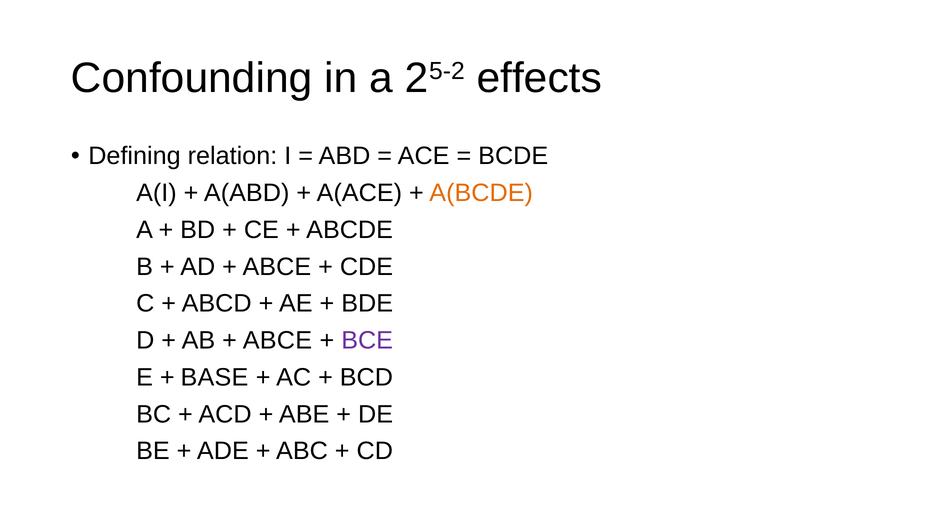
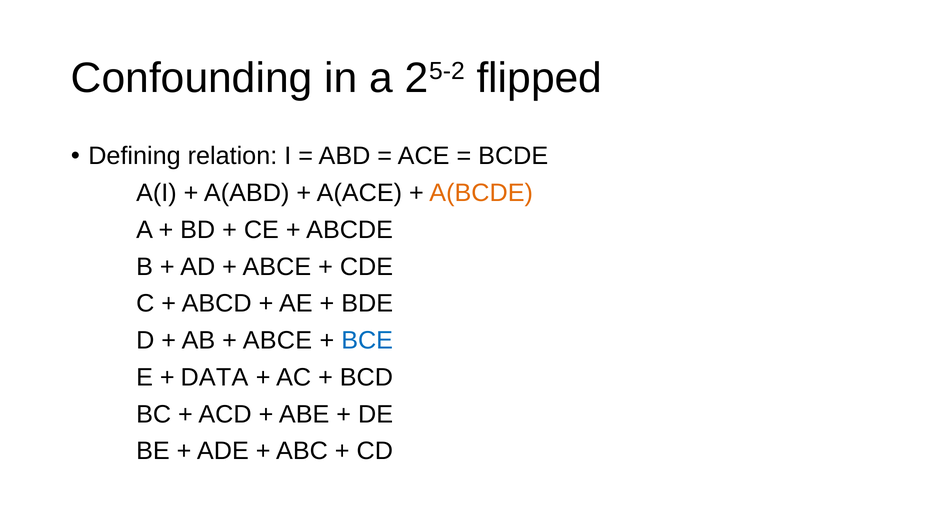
effects: effects -> flipped
BCE colour: purple -> blue
BASE: BASE -> DATA
